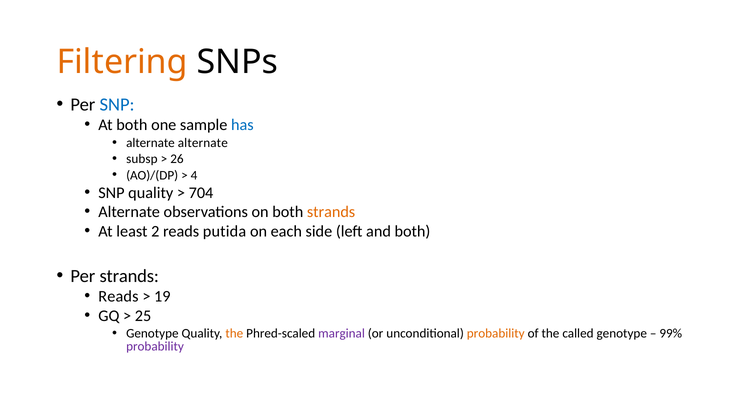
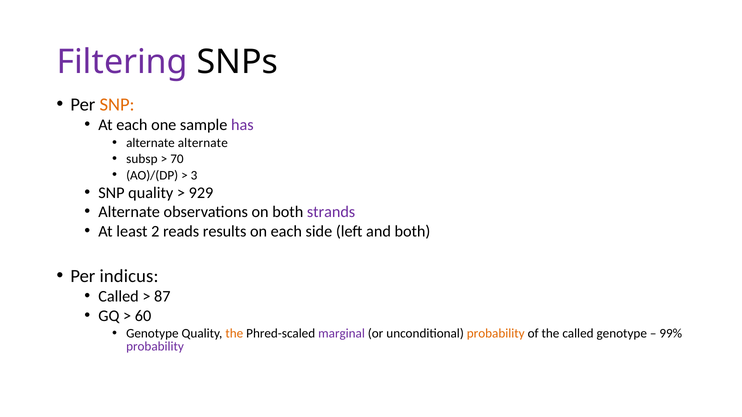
Filtering colour: orange -> purple
SNP at (117, 105) colour: blue -> orange
At both: both -> each
has colour: blue -> purple
26: 26 -> 70
4: 4 -> 3
704: 704 -> 929
strands at (331, 212) colour: orange -> purple
putida: putida -> results
Per strands: strands -> indicus
Reads at (118, 297): Reads -> Called
19: 19 -> 87
25: 25 -> 60
